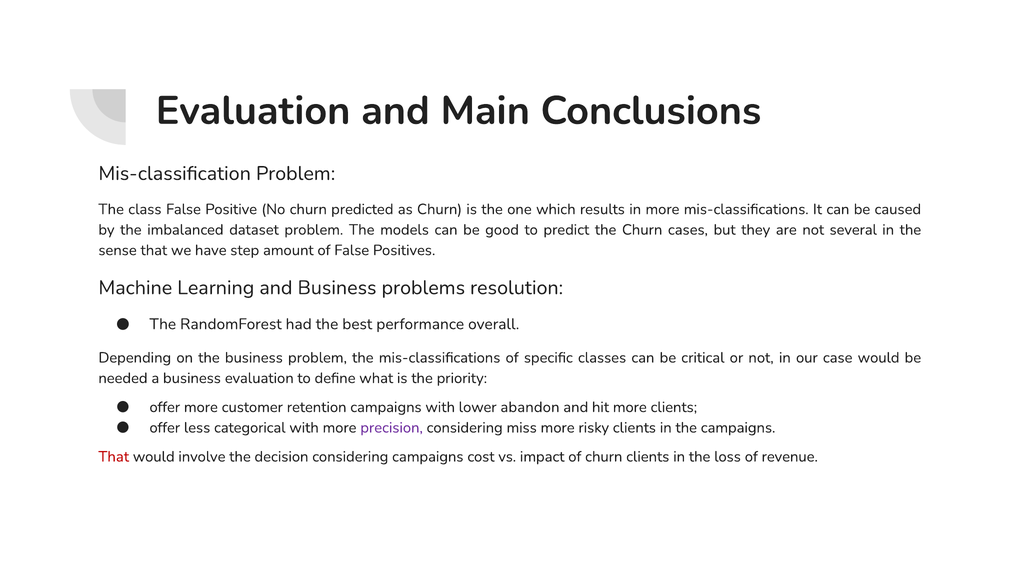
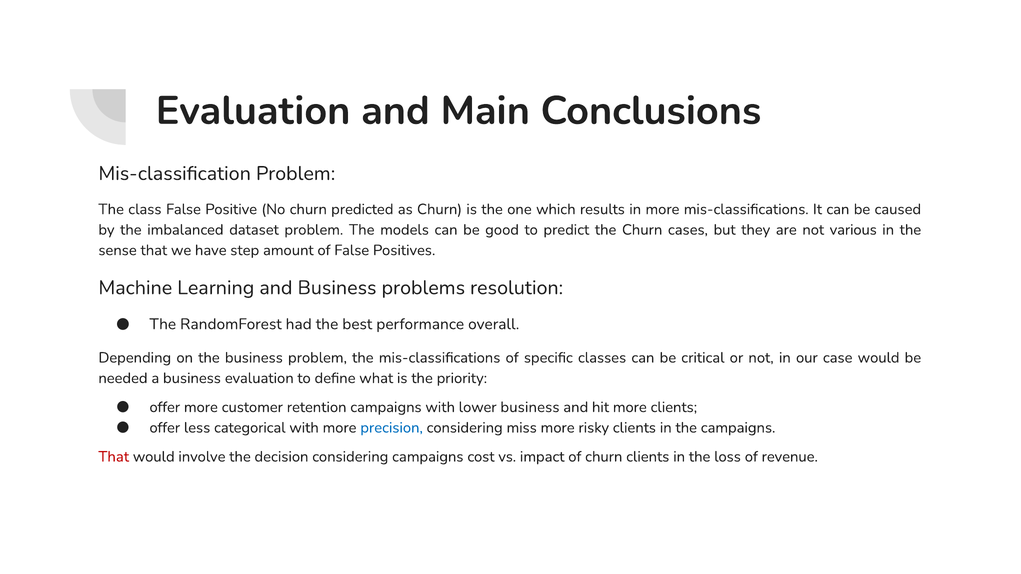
several: several -> various
lower abandon: abandon -> business
precision colour: purple -> blue
